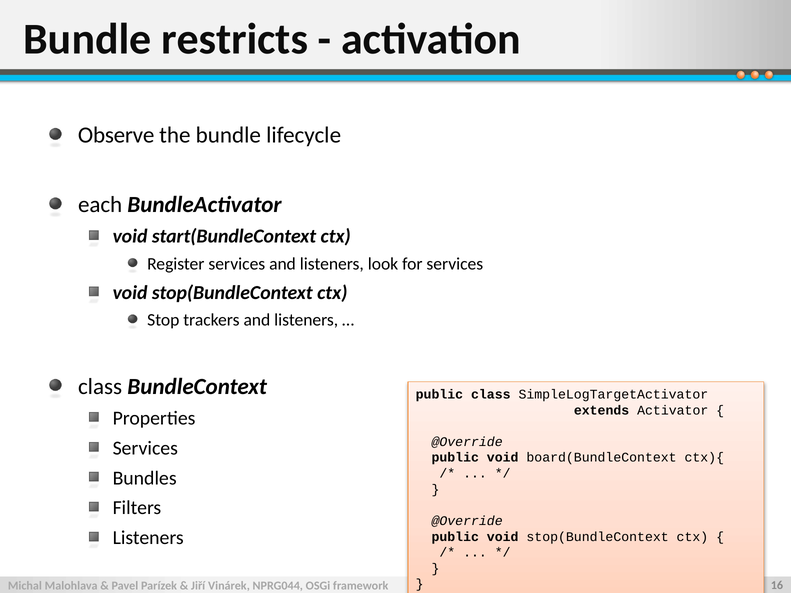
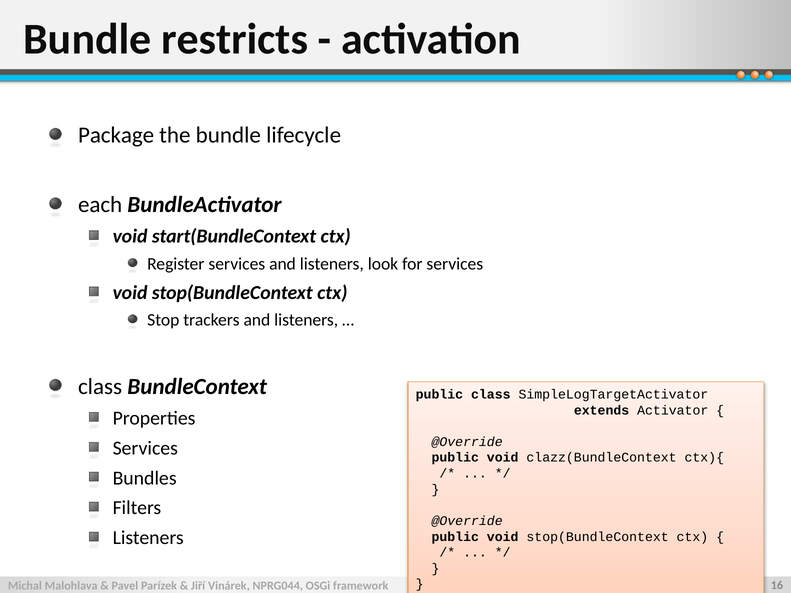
Observe: Observe -> Package
board(BundleContext: board(BundleContext -> clazz(BundleContext
